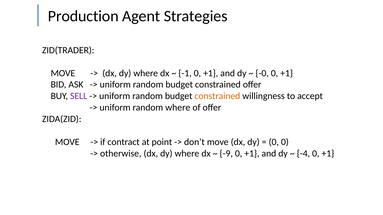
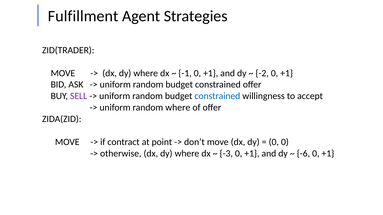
Production: Production -> Fulfillment
-0: -0 -> -2
constrained at (217, 96) colour: orange -> blue
-9: -9 -> -3
-4: -4 -> -6
